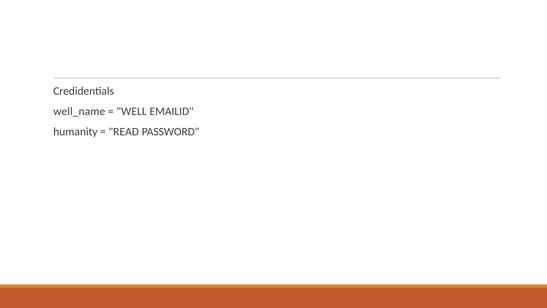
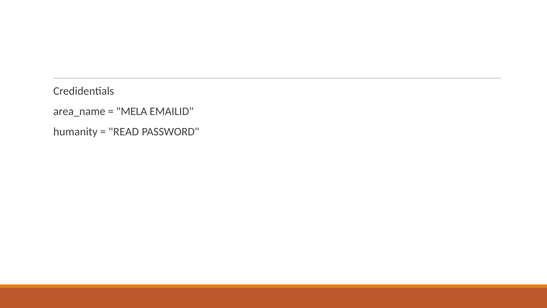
well_name: well_name -> area_name
WELL: WELL -> MELA
